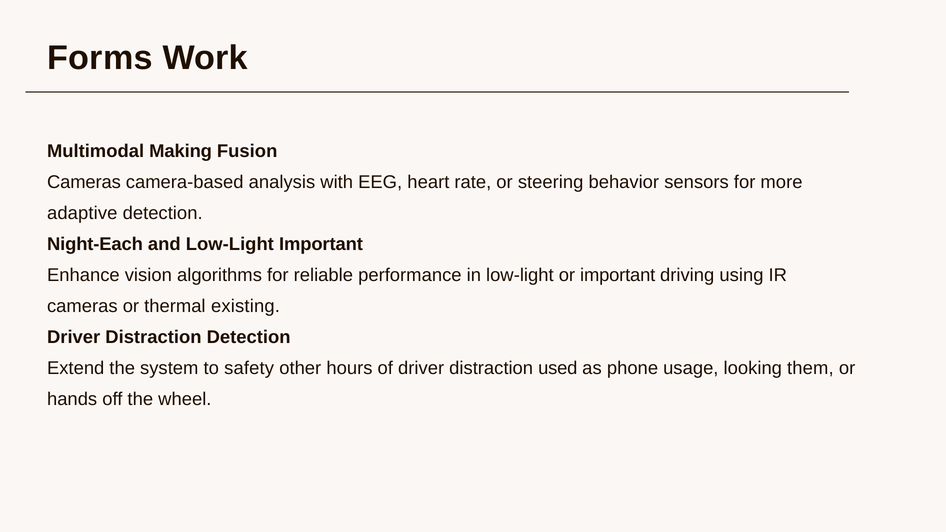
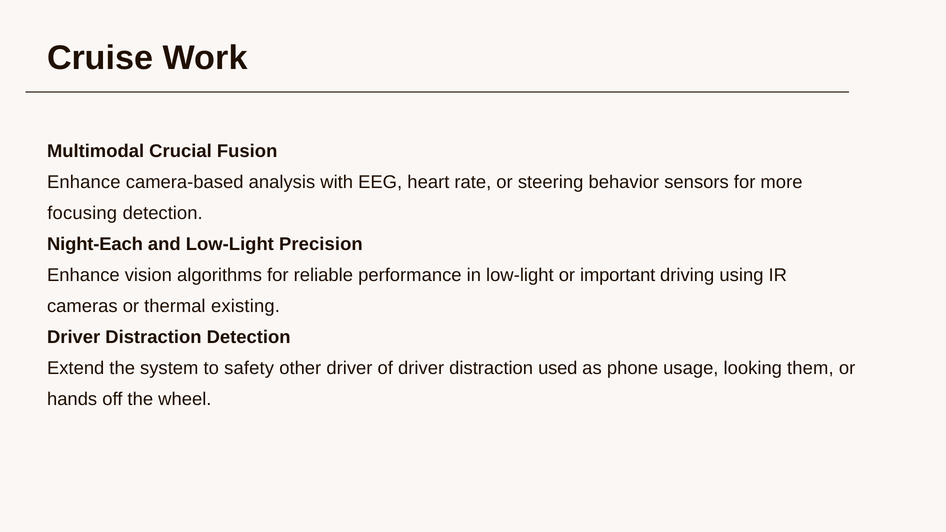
Forms: Forms -> Cruise
Making: Making -> Crucial
Cameras at (84, 182): Cameras -> Enhance
adaptive: adaptive -> focusing
Low-Light Important: Important -> Precision
other hours: hours -> driver
